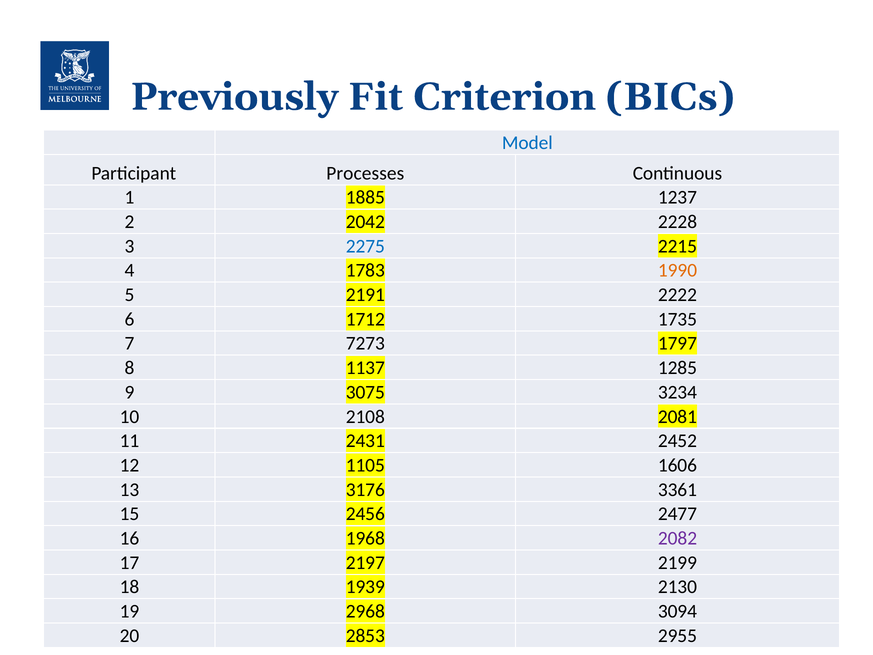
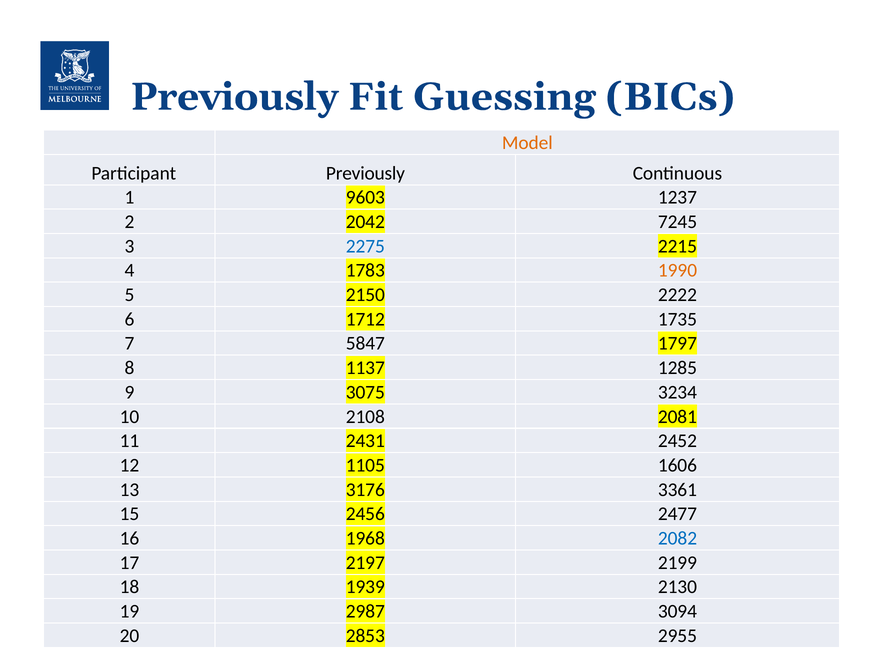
Criterion: Criterion -> Guessing
Model colour: blue -> orange
Participant Processes: Processes -> Previously
1885: 1885 -> 9603
2228: 2228 -> 7245
2191: 2191 -> 2150
7273: 7273 -> 5847
2082 colour: purple -> blue
2968: 2968 -> 2987
